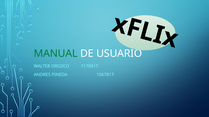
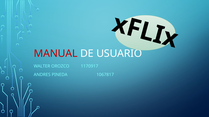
MANUAL colour: green -> red
